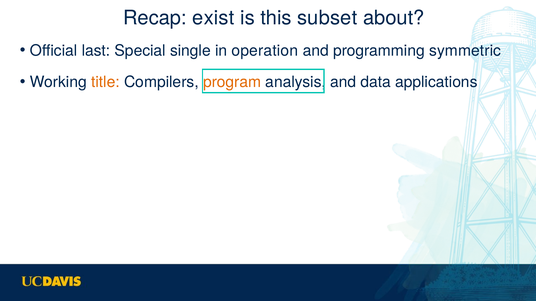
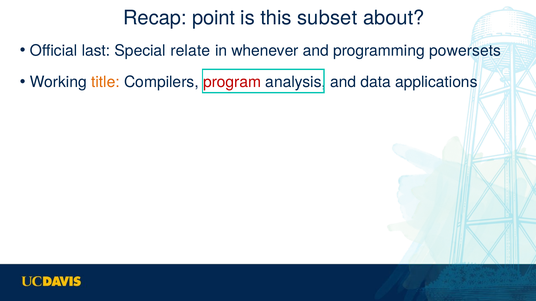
exist: exist -> point
single: single -> relate
operation: operation -> whenever
symmetric: symmetric -> powersets
program colour: orange -> red
